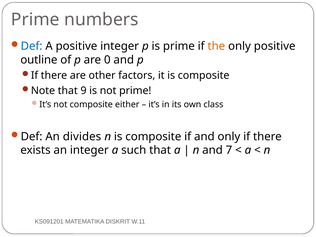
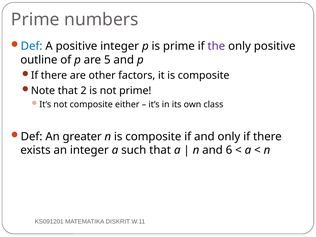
the colour: orange -> purple
0: 0 -> 5
9: 9 -> 2
divides: divides -> greater
7: 7 -> 6
